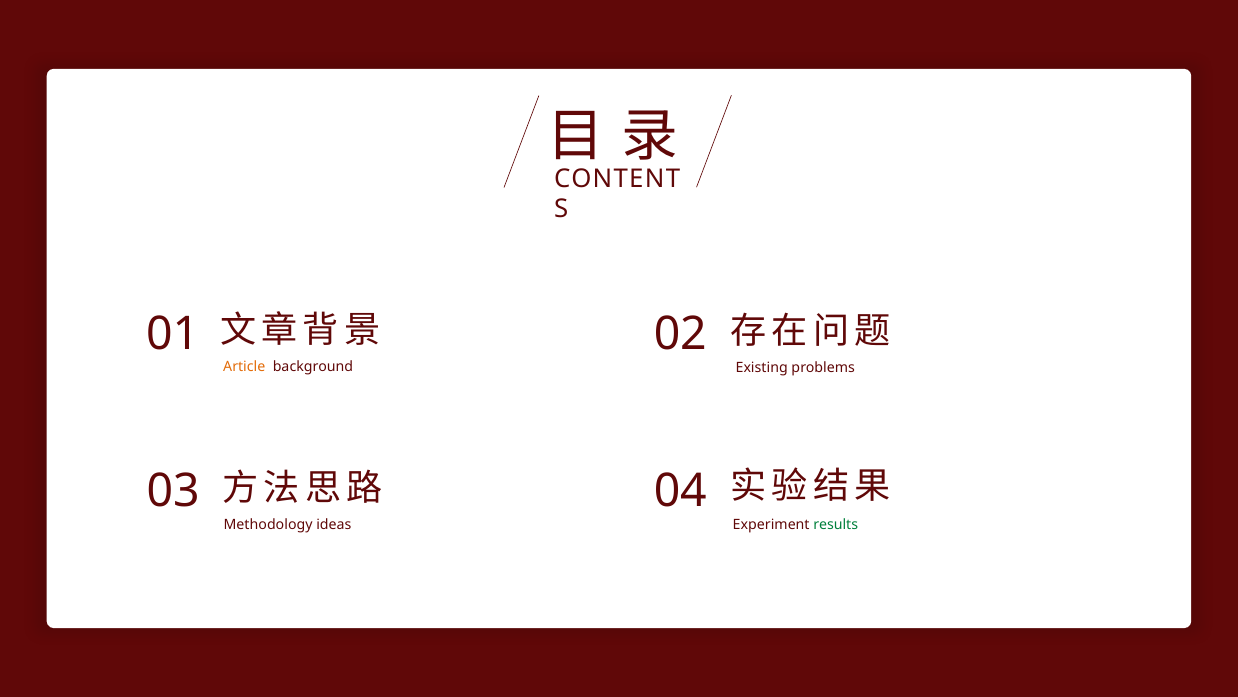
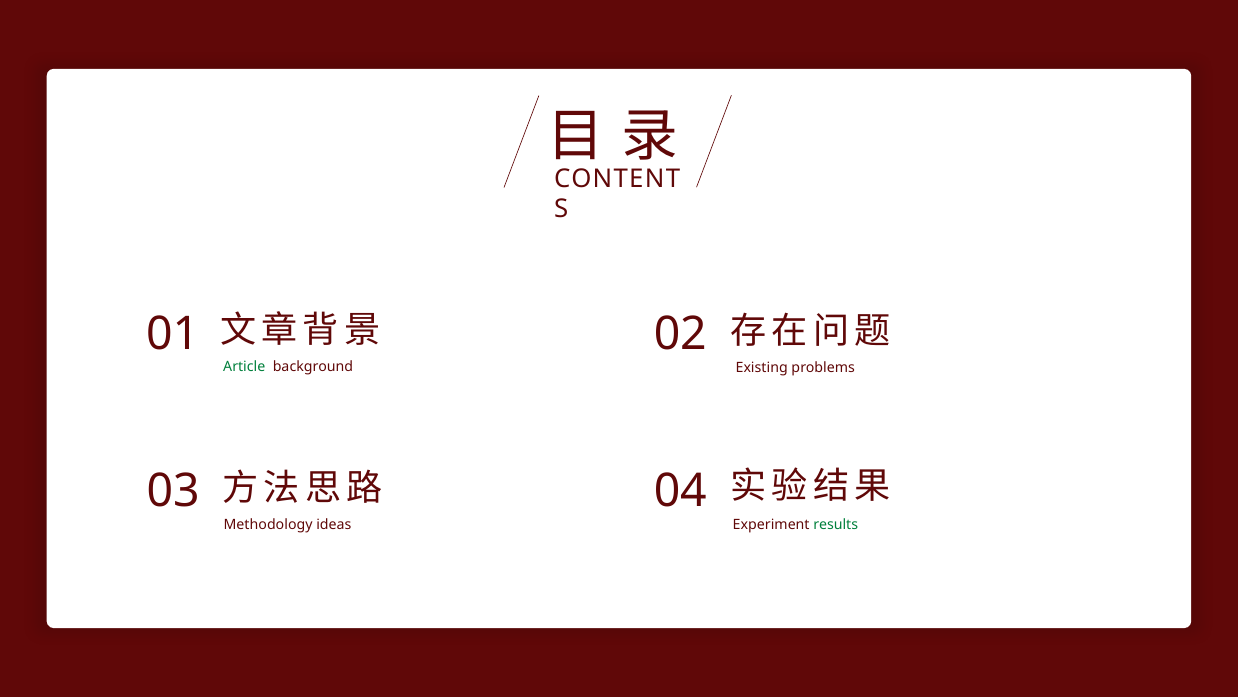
Article colour: orange -> green
